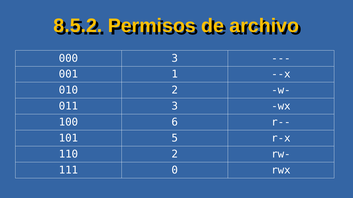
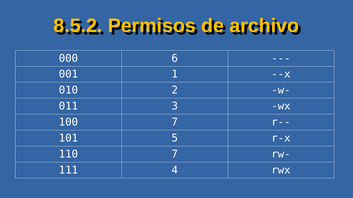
000 3: 3 -> 6
100 6: 6 -> 7
110 2: 2 -> 7
0: 0 -> 4
